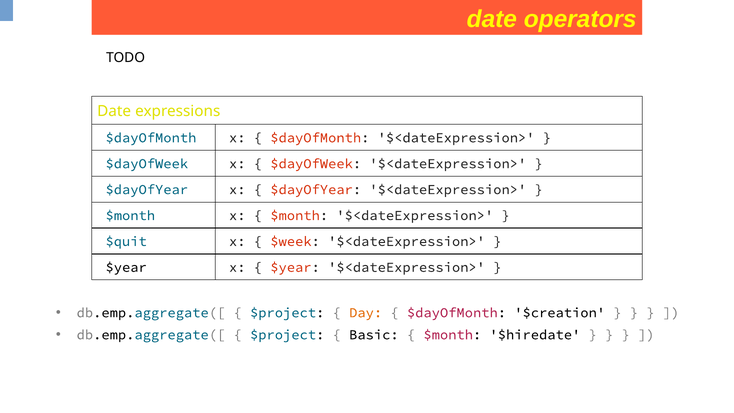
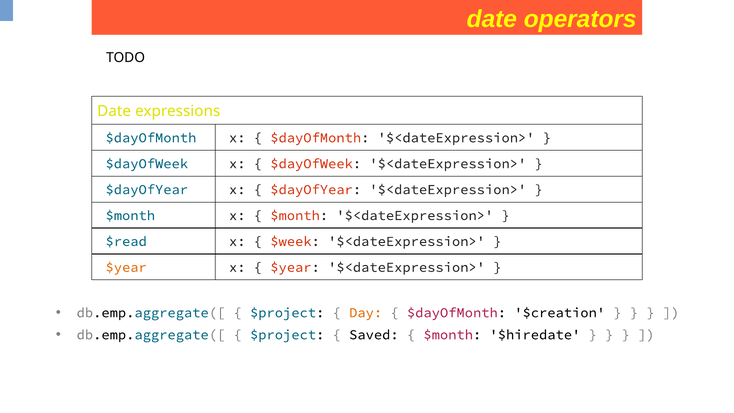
$quit: $quit -> $read
$year at (126, 267) colour: black -> orange
Basic: Basic -> Saved
